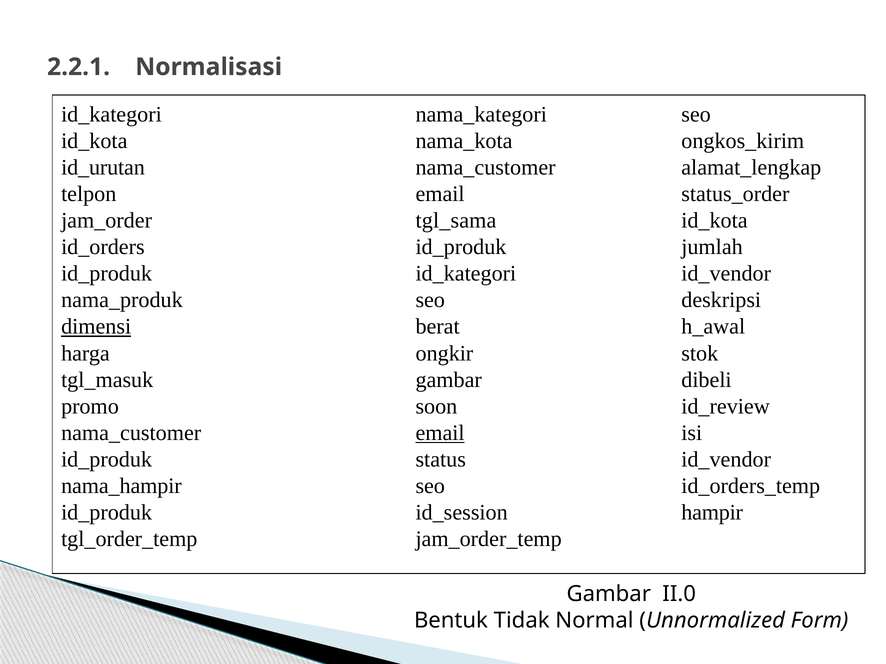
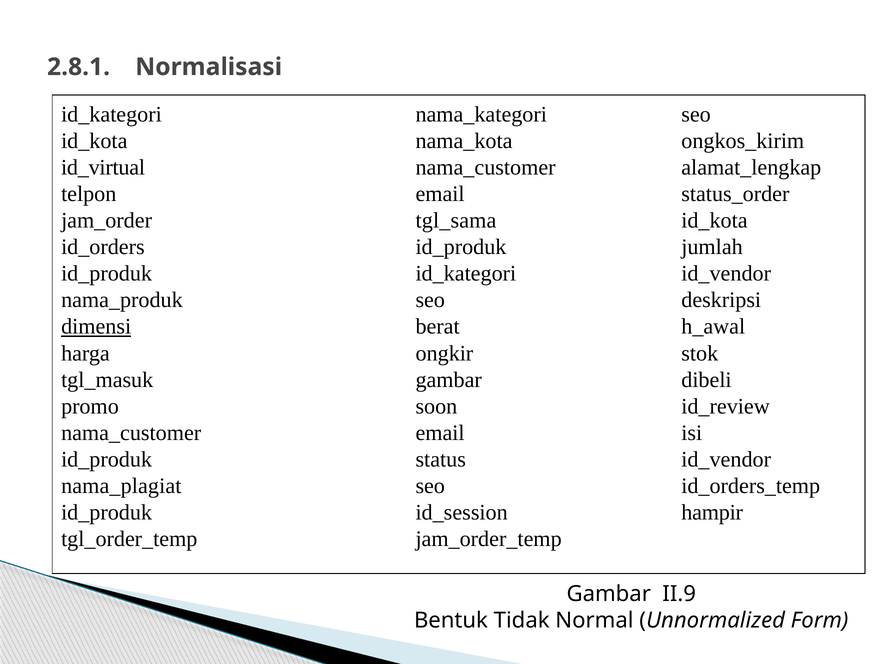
2.2.1: 2.2.1 -> 2.8.1
id_urutan: id_urutan -> id_virtual
email at (440, 433) underline: present -> none
nama_hampir: nama_hampir -> nama_plagiat
II.0: II.0 -> II.9
